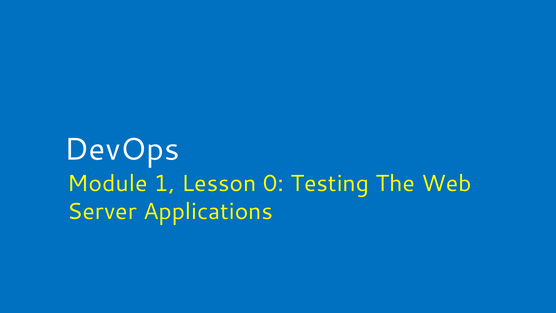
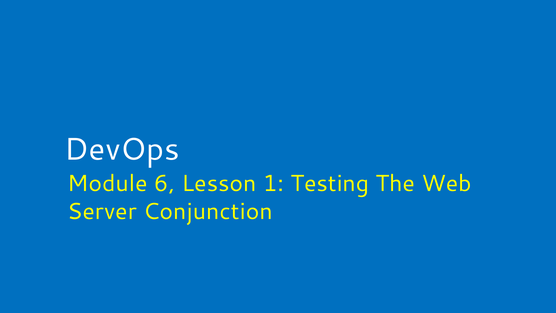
1: 1 -> 6
0: 0 -> 1
Applications: Applications -> Conjunction
